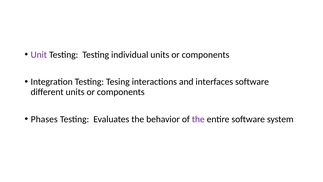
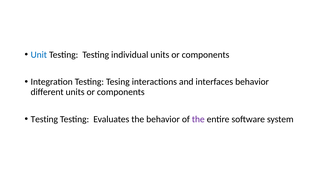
Unit colour: purple -> blue
interfaces software: software -> behavior
Phases at (44, 119): Phases -> Testing
